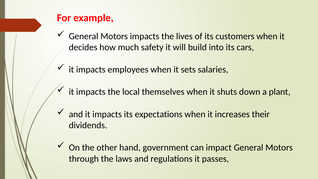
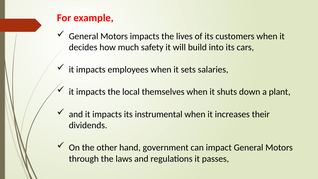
expectations: expectations -> instrumental
